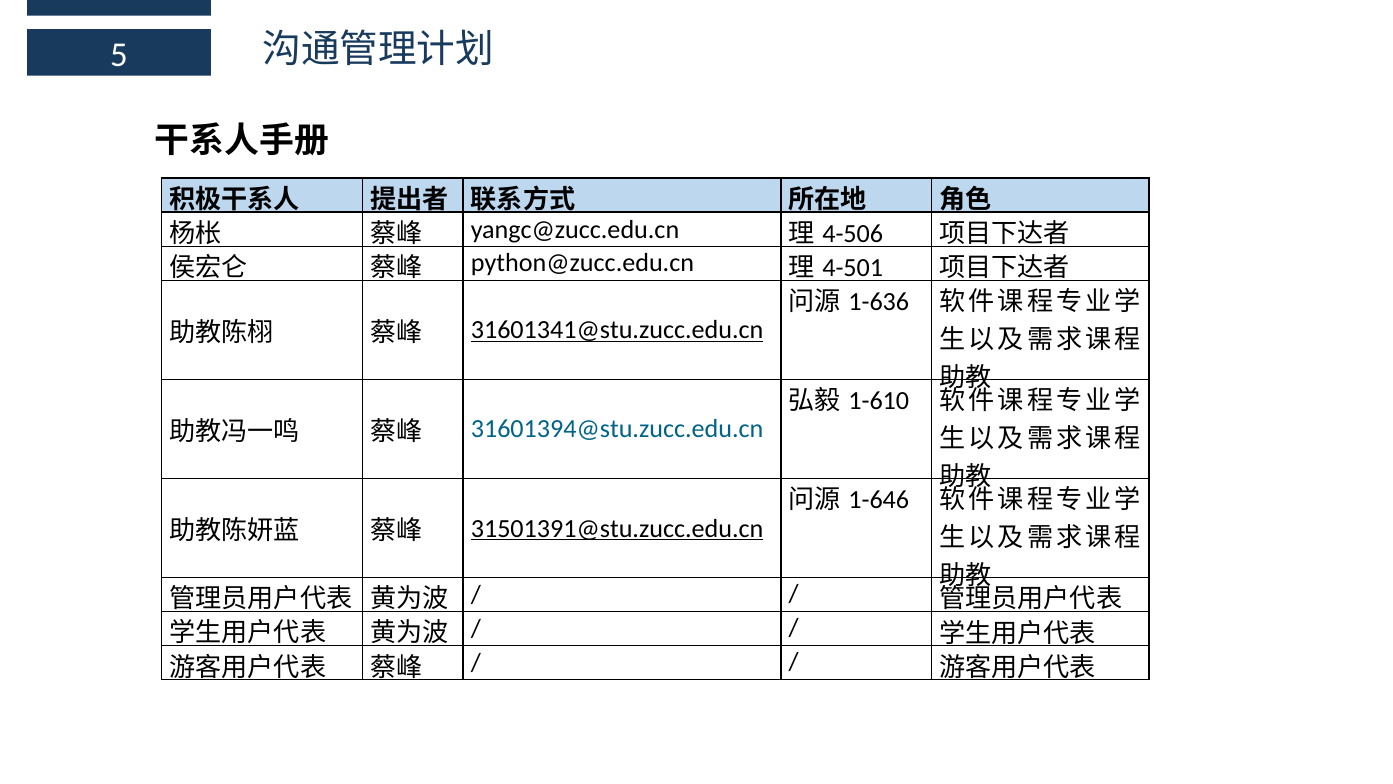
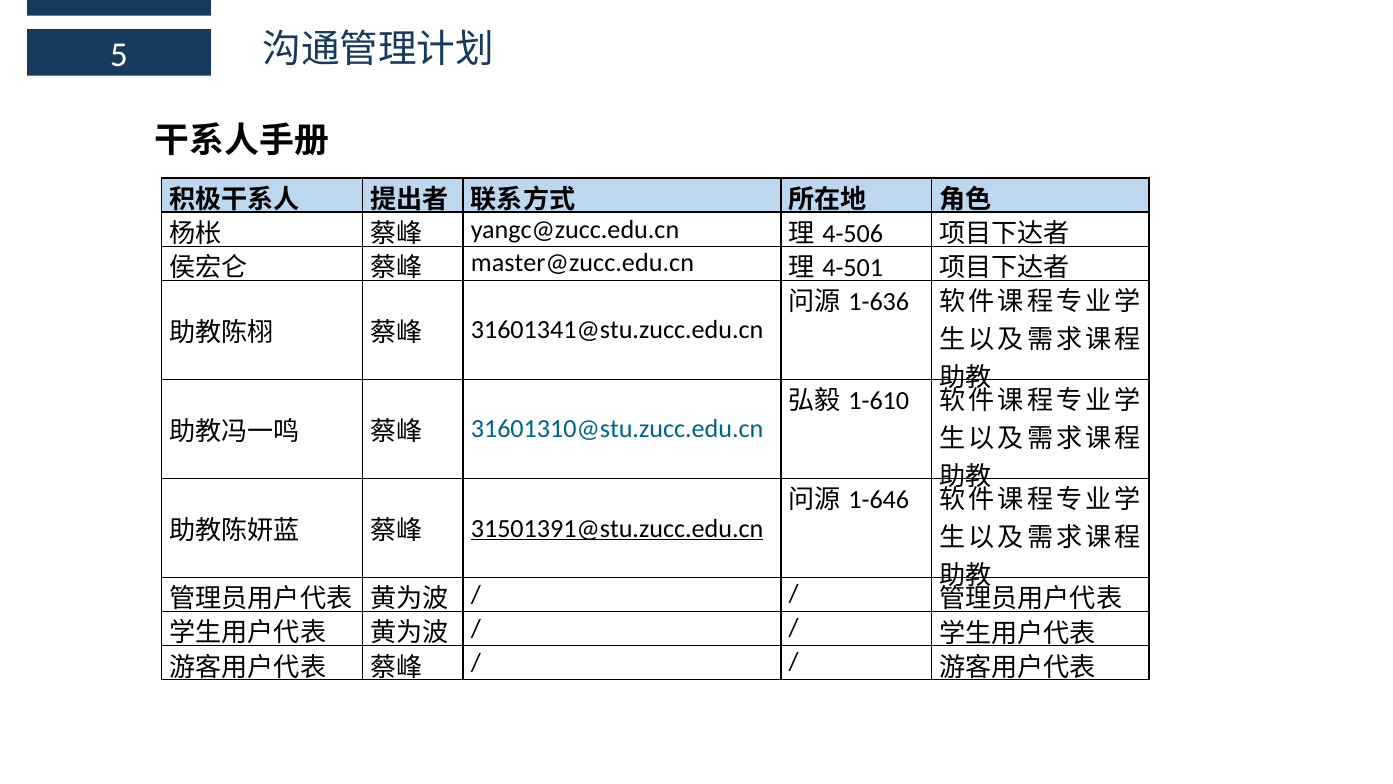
python@zucc.edu.cn: python@zucc.edu.cn -> master@zucc.edu.cn
31601341@stu.zucc.edu.cn underline: present -> none
31601394@stu.zucc.edu.cn: 31601394@stu.zucc.edu.cn -> 31601310@stu.zucc.edu.cn
